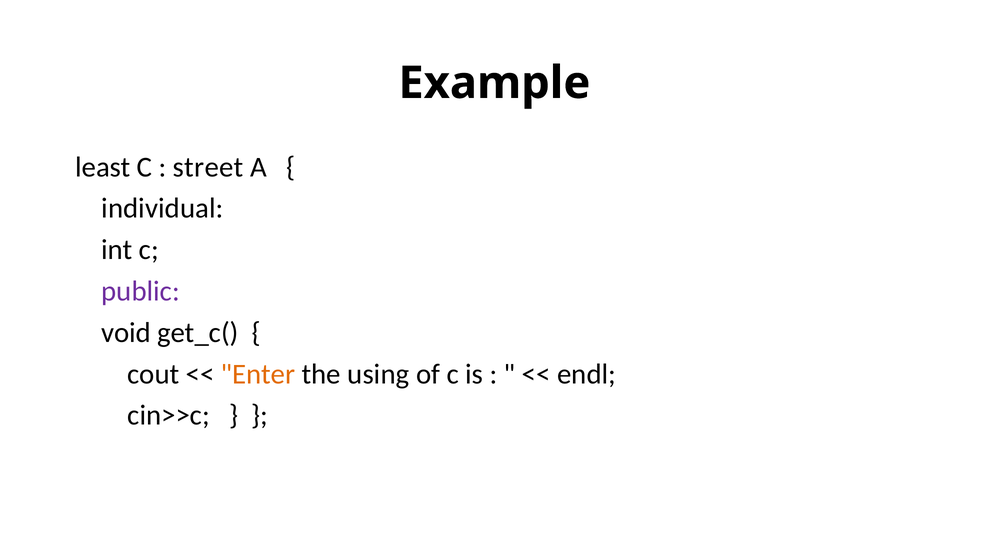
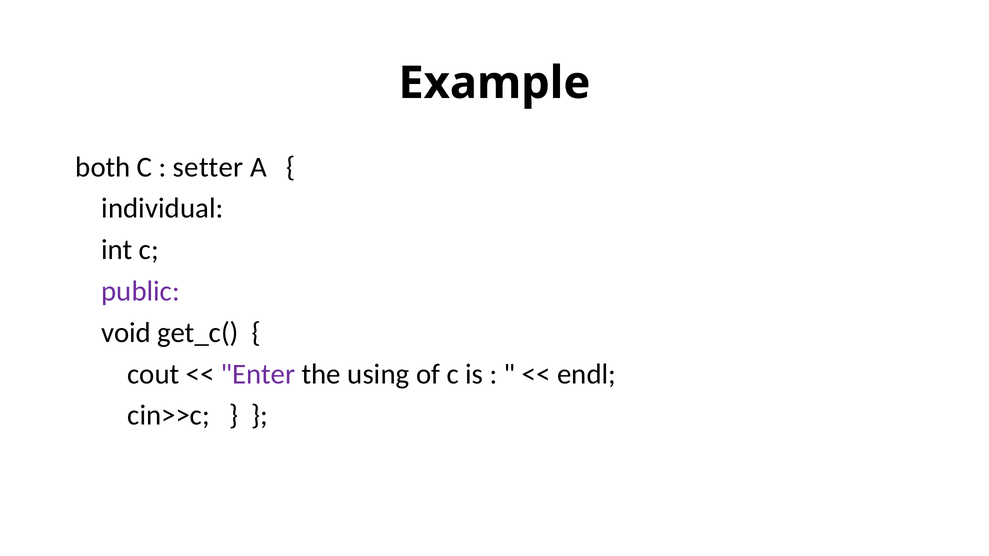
least: least -> both
street: street -> setter
Enter colour: orange -> purple
